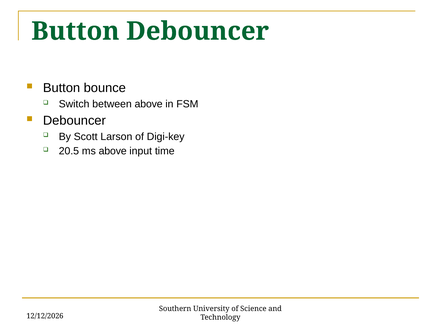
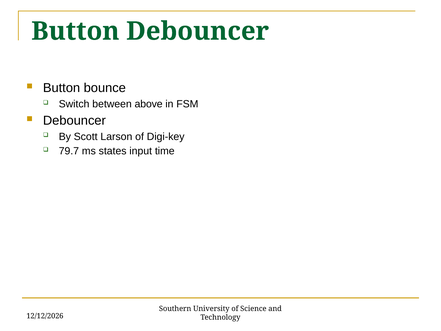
20.5: 20.5 -> 79.7
ms above: above -> states
